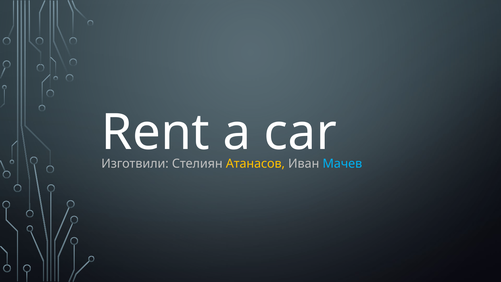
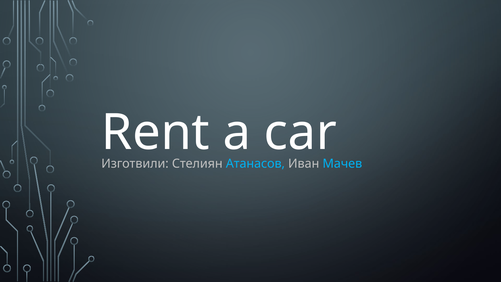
Атанасов colour: yellow -> light blue
